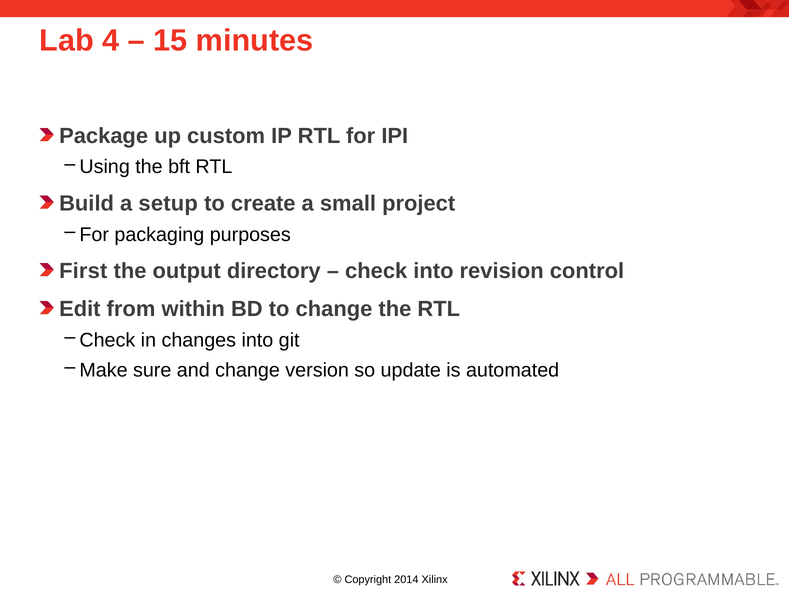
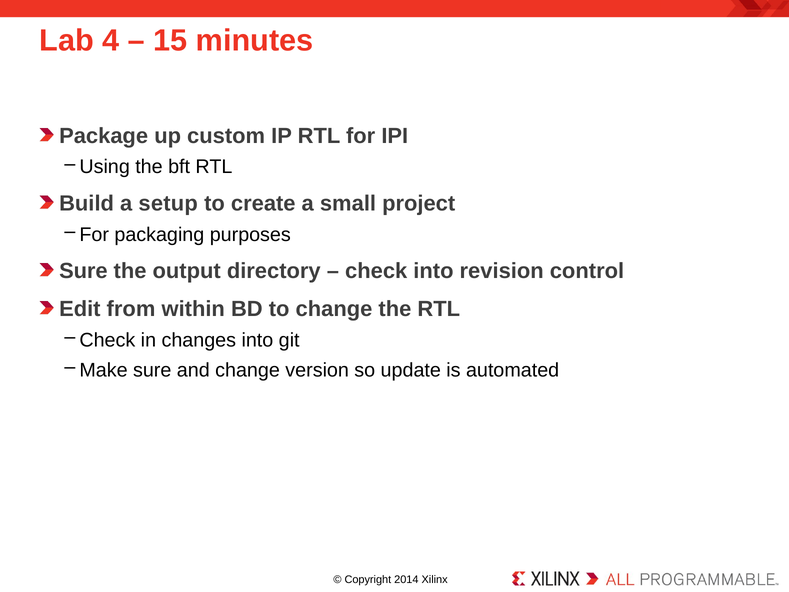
First at (83, 271): First -> Sure
